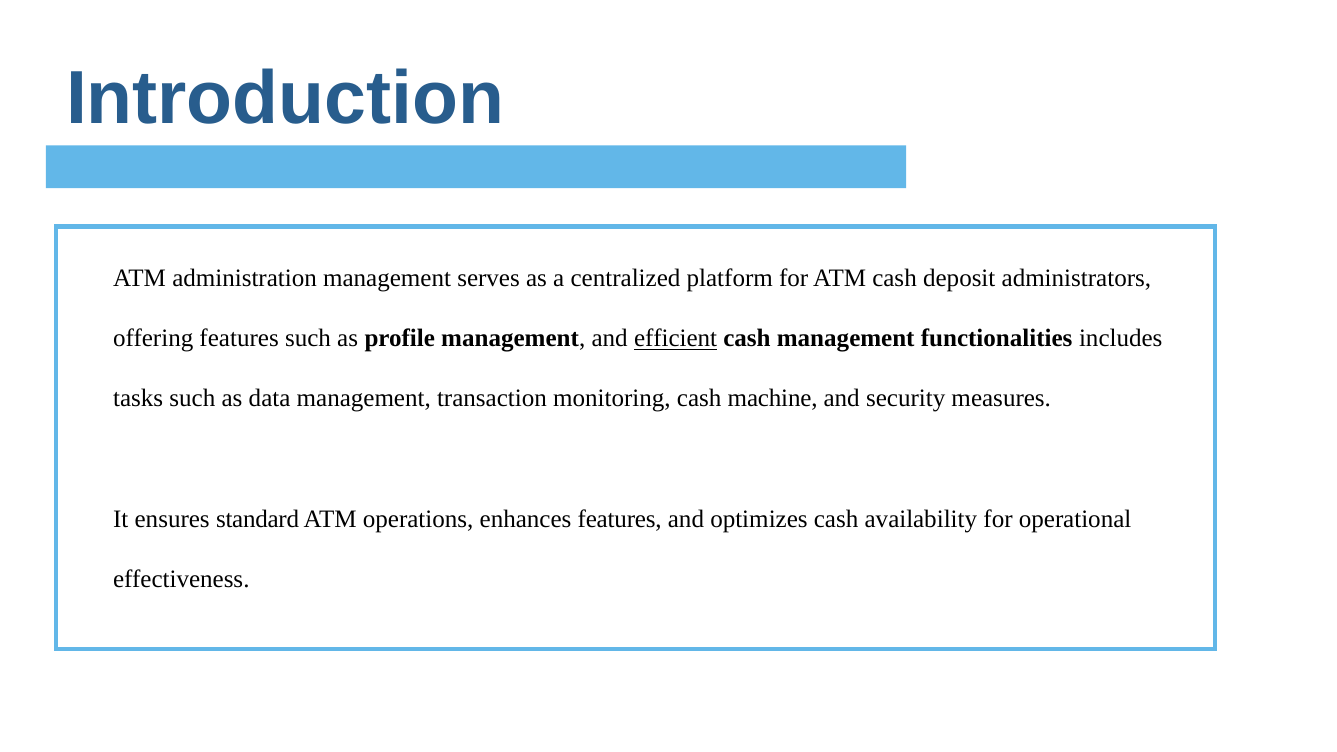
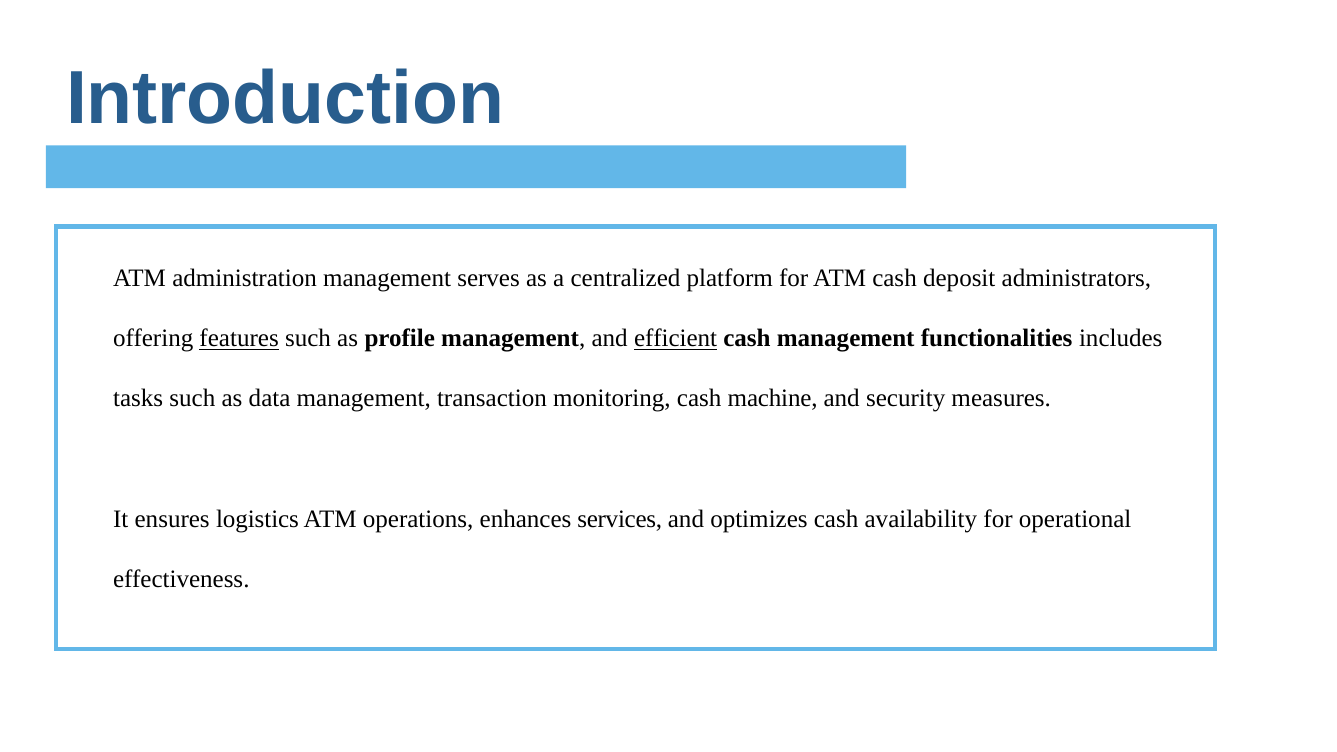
features at (239, 339) underline: none -> present
standard: standard -> logistics
enhances features: features -> services
